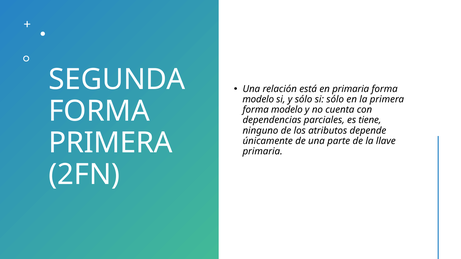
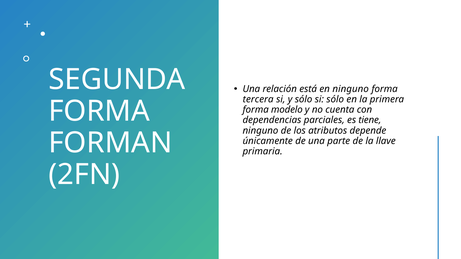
en primaria: primaria -> ninguno
modelo at (258, 100): modelo -> tercera
PRIMERA at (110, 143): PRIMERA -> FORMAN
